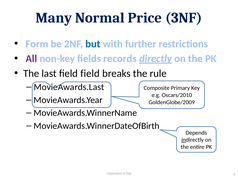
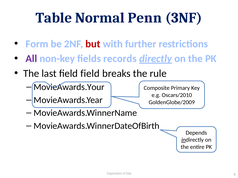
Many: Many -> Table
Price: Price -> Penn
but colour: blue -> red
MovieAwards.Last: MovieAwards.Last -> MovieAwards.Your
